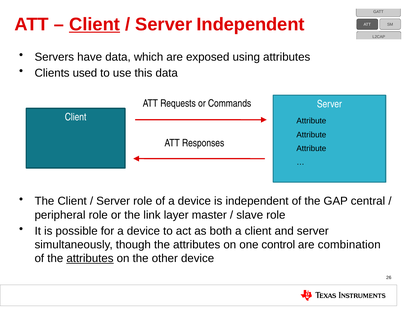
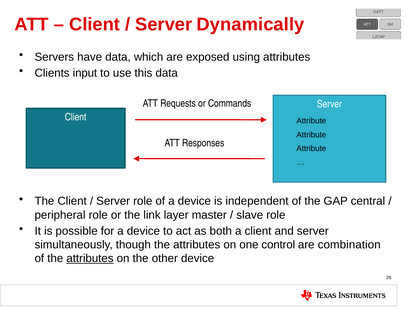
Client at (95, 24) underline: present -> none
Server Independent: Independent -> Dynamically
used: used -> input
